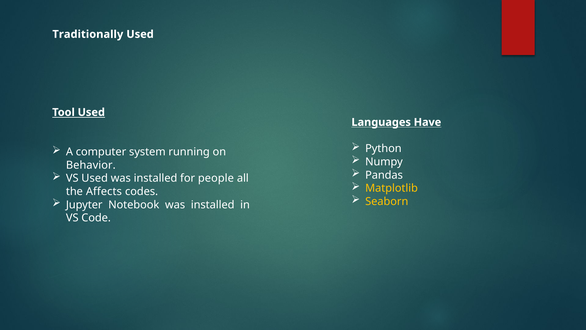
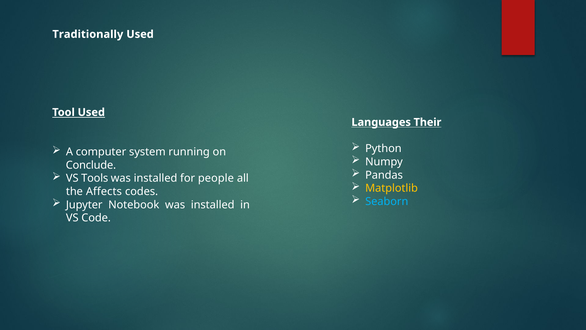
Have: Have -> Their
Behavior: Behavior -> Conclude
VS Used: Used -> Tools
Seaborn colour: yellow -> light blue
